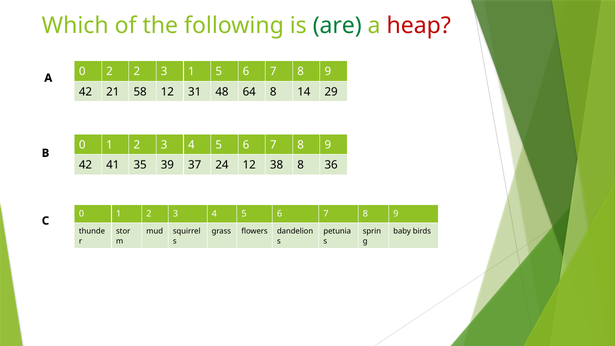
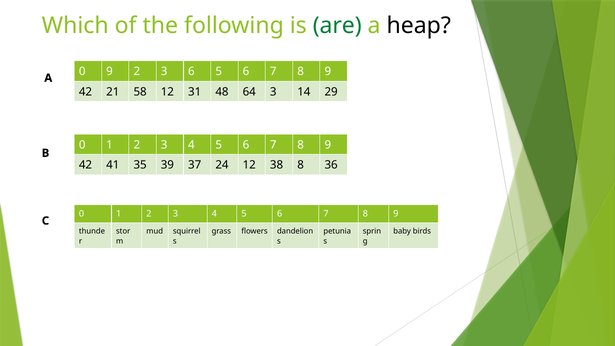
heap colour: red -> black
0 2: 2 -> 9
3 1: 1 -> 6
64 8: 8 -> 3
